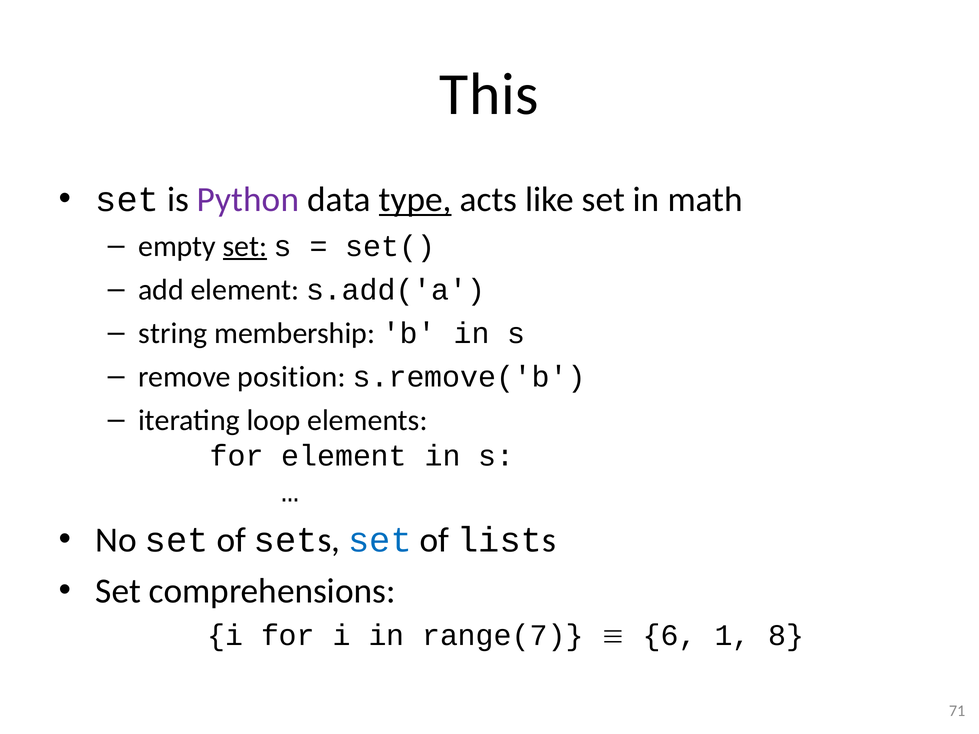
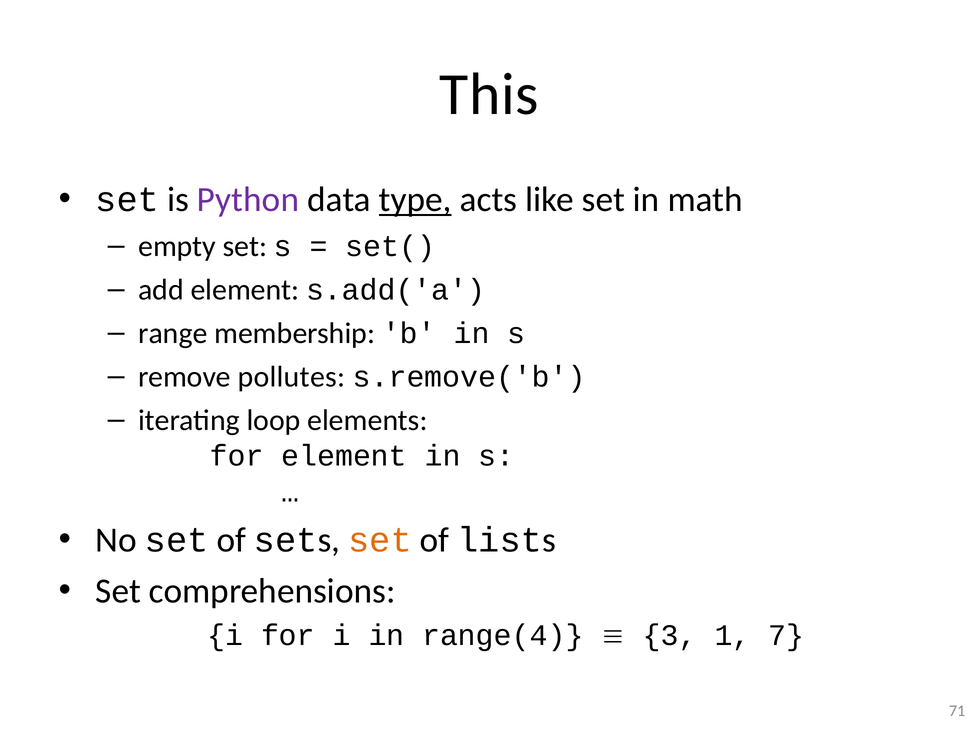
set at (245, 246) underline: present -> none
string: string -> range
position: position -> pollutes
set at (380, 540) colour: blue -> orange
range(7: range(7 -> range(4
6: 6 -> 3
8: 8 -> 7
